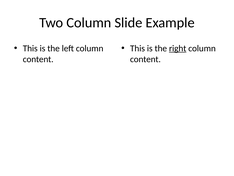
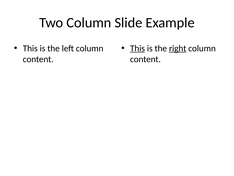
This at (137, 48) underline: none -> present
